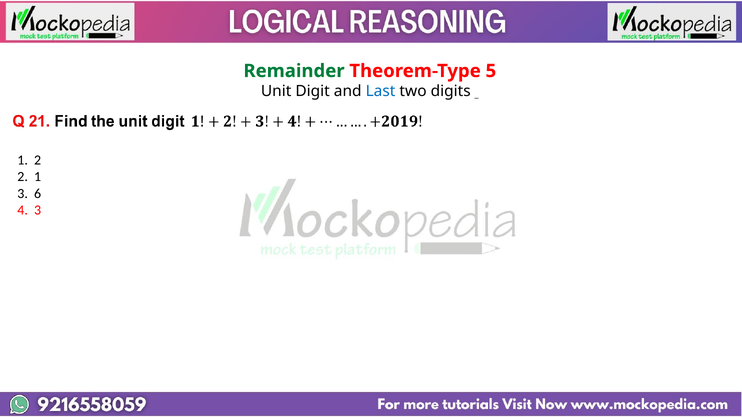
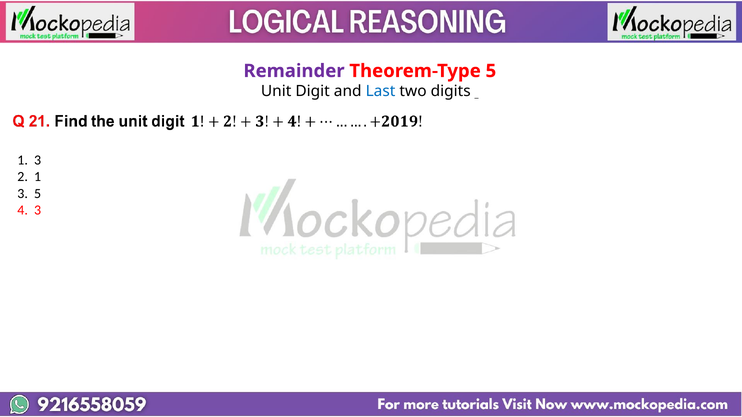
Remainder colour: green -> purple
2 at (38, 160): 2 -> 3
3 6: 6 -> 5
